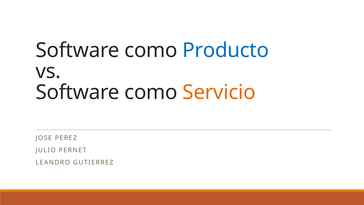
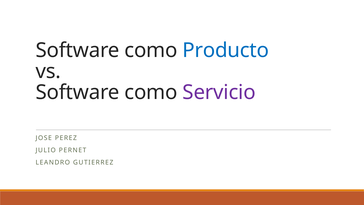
Servicio colour: orange -> purple
